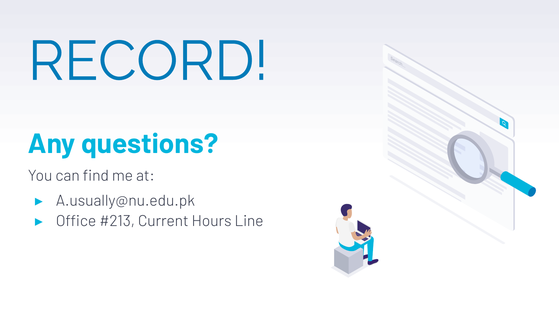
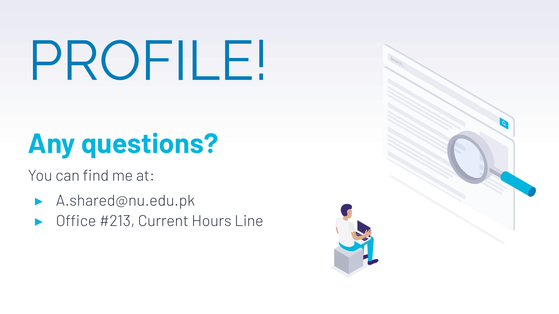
RECORD: RECORD -> PROFILE
A.usually@nu.edu.pk: A.usually@nu.edu.pk -> A.shared@nu.edu.pk
